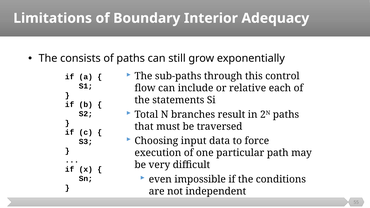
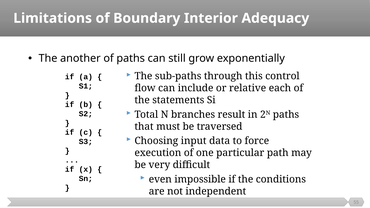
consists: consists -> another
